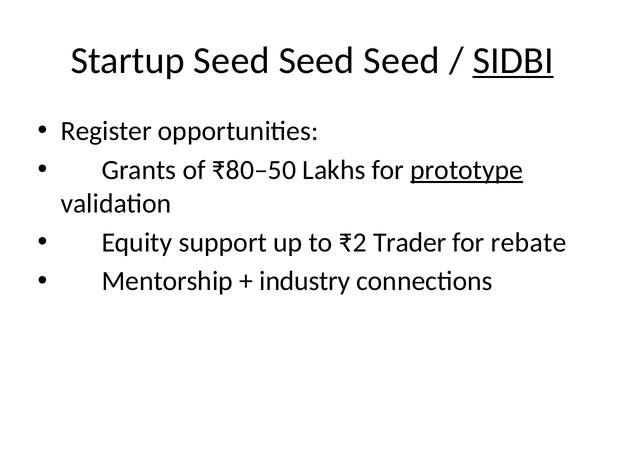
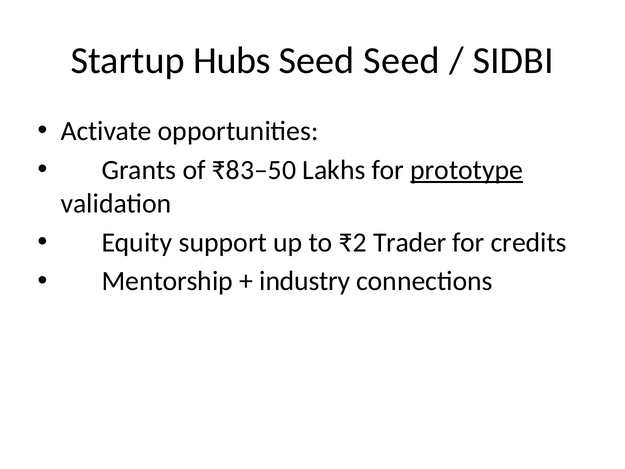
Startup Seed: Seed -> Hubs
SIDBI underline: present -> none
Register: Register -> Activate
₹80–50: ₹80–50 -> ₹83–50
rebate: rebate -> credits
